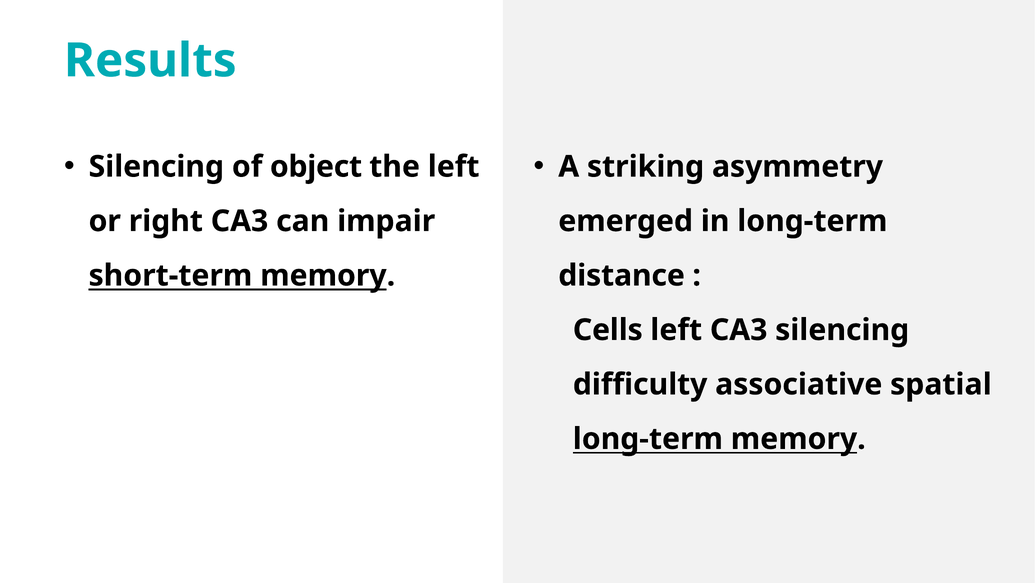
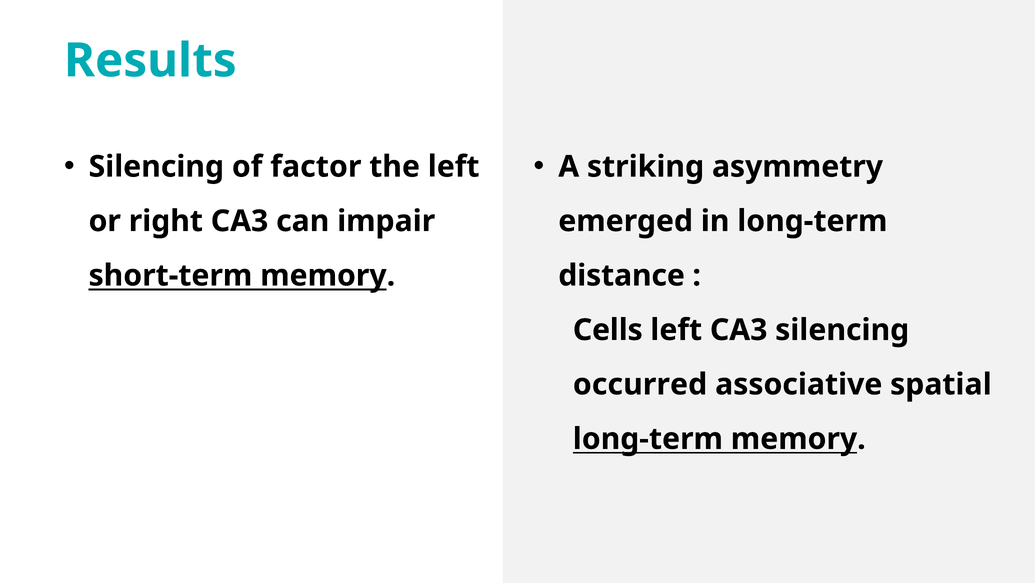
object: object -> factor
difficulty: difficulty -> occurred
